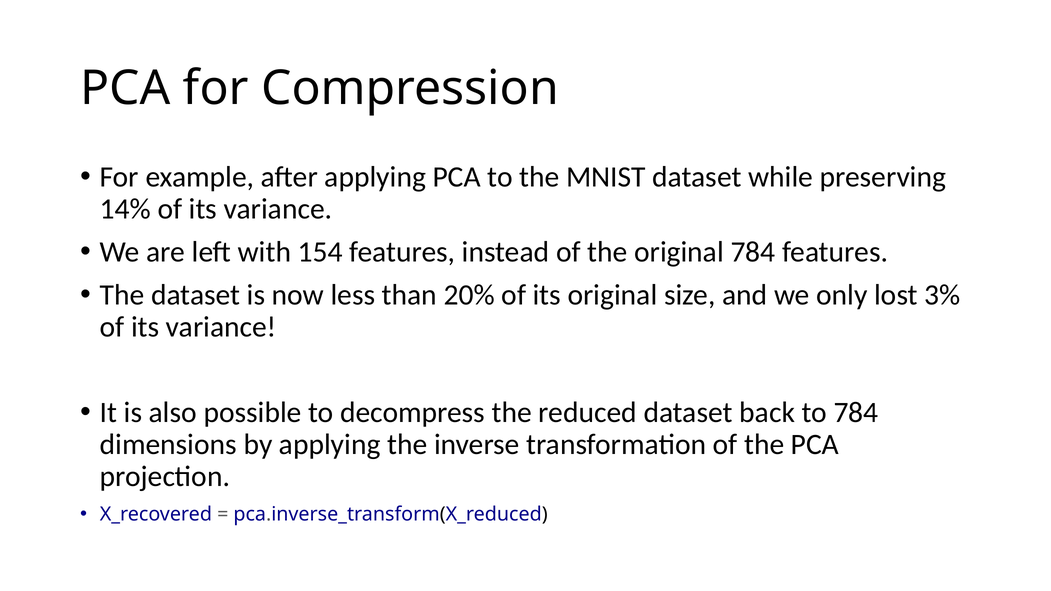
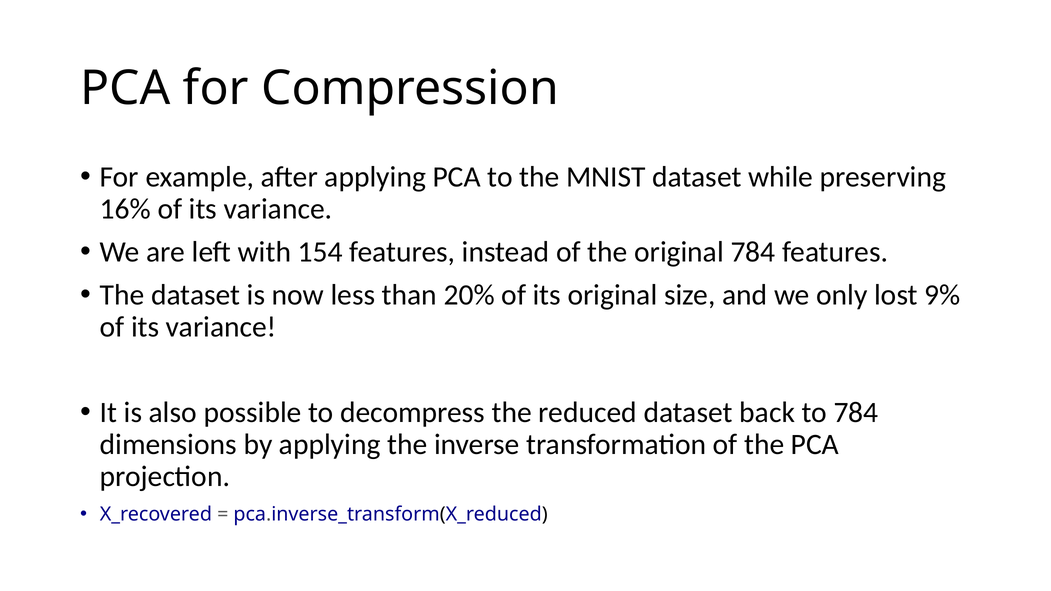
14%: 14% -> 16%
3%: 3% -> 9%
